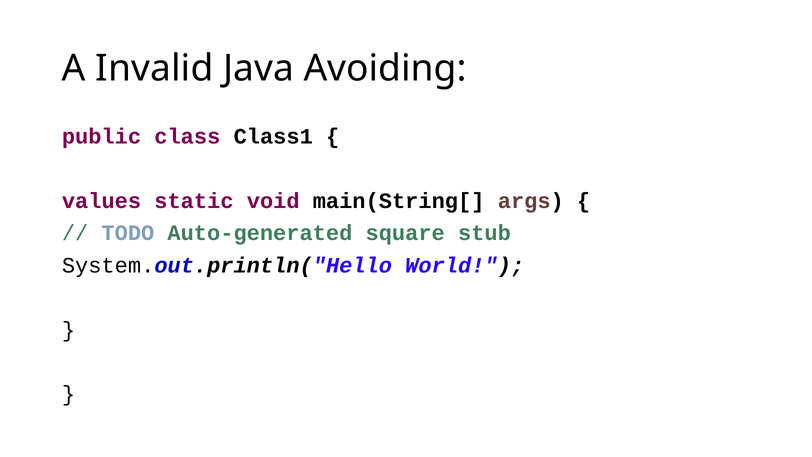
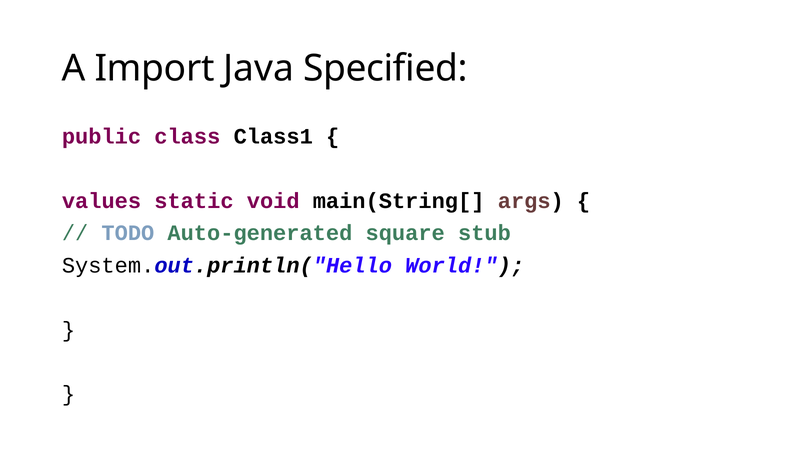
Invalid: Invalid -> Import
Avoiding: Avoiding -> Specified
